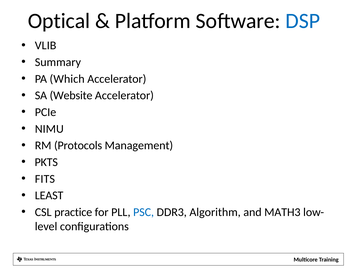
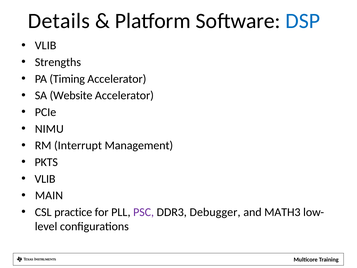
Optical: Optical -> Details
Summary: Summary -> Strengths
Which: Which -> Timing
Protocols: Protocols -> Interrupt
FITS at (45, 179): FITS -> VLIB
LEAST: LEAST -> MAIN
PSC colour: blue -> purple
Algorithm: Algorithm -> Debugger
